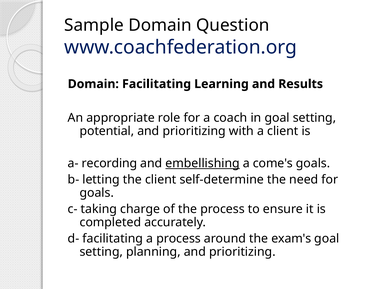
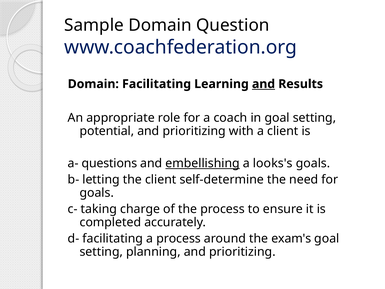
and at (264, 84) underline: none -> present
recording: recording -> questions
come's: come's -> looks's
